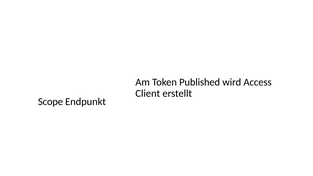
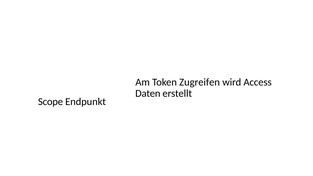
Published: Published -> Zugreifen
Client: Client -> Daten
